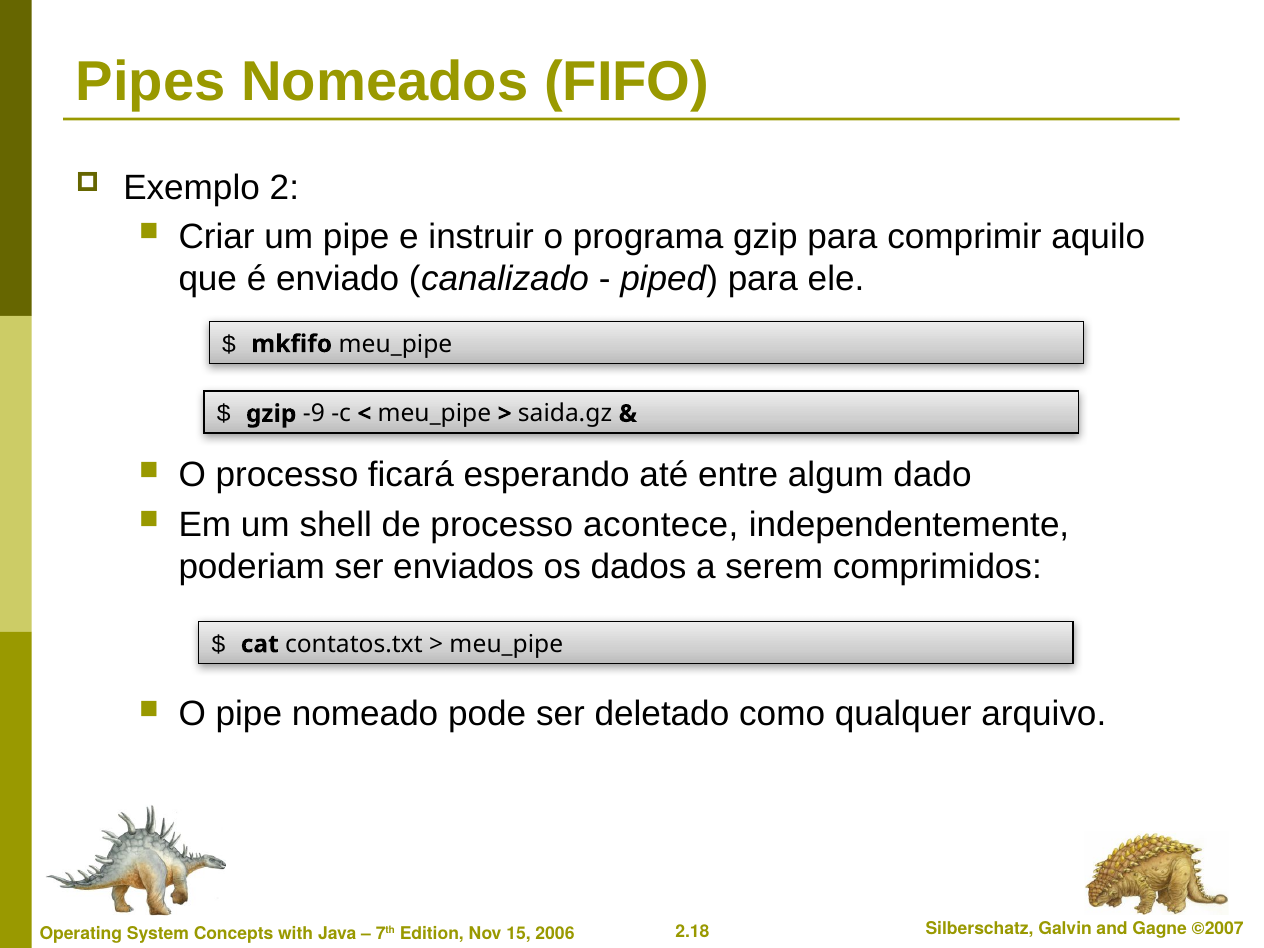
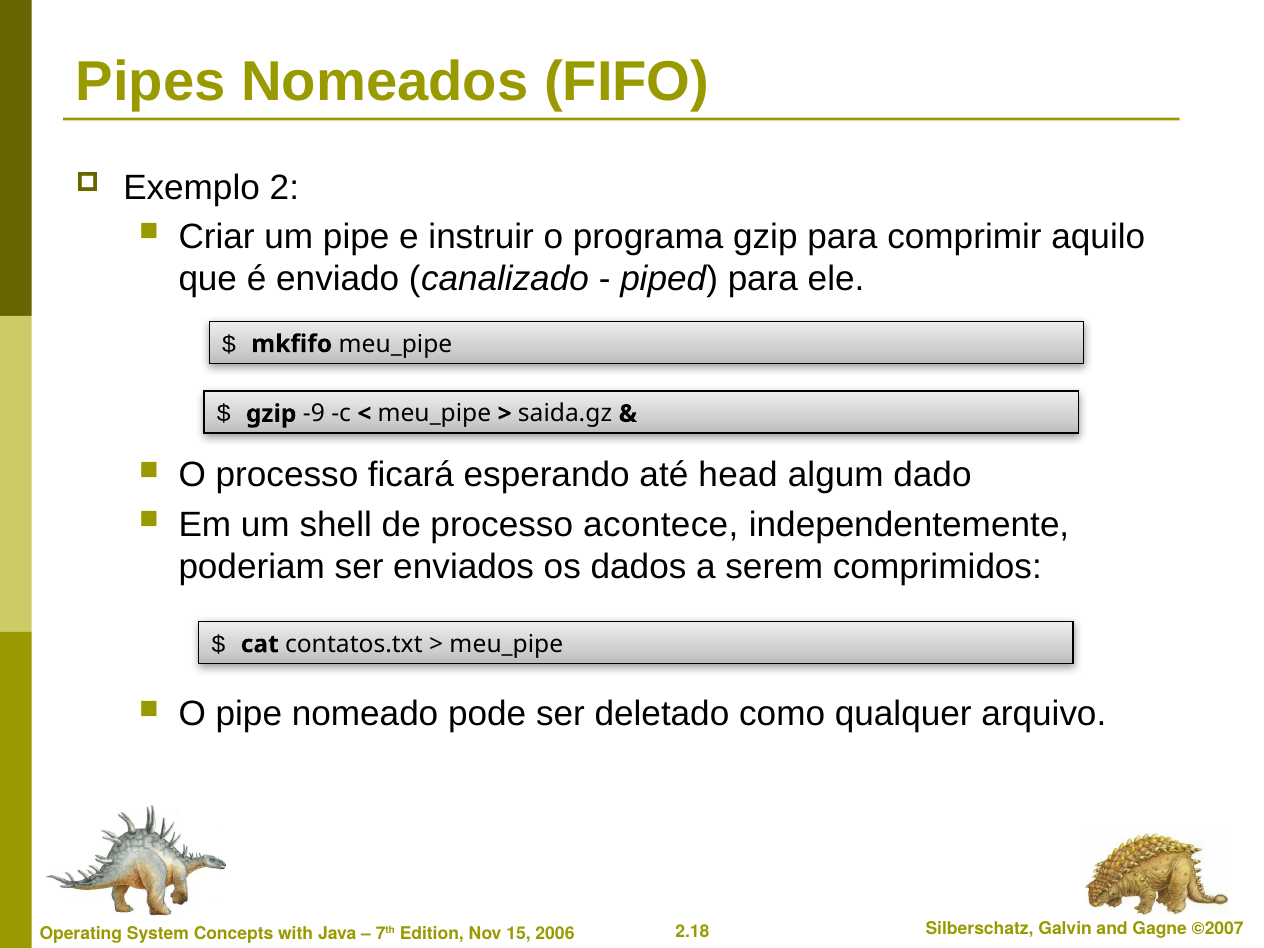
entre: entre -> head
